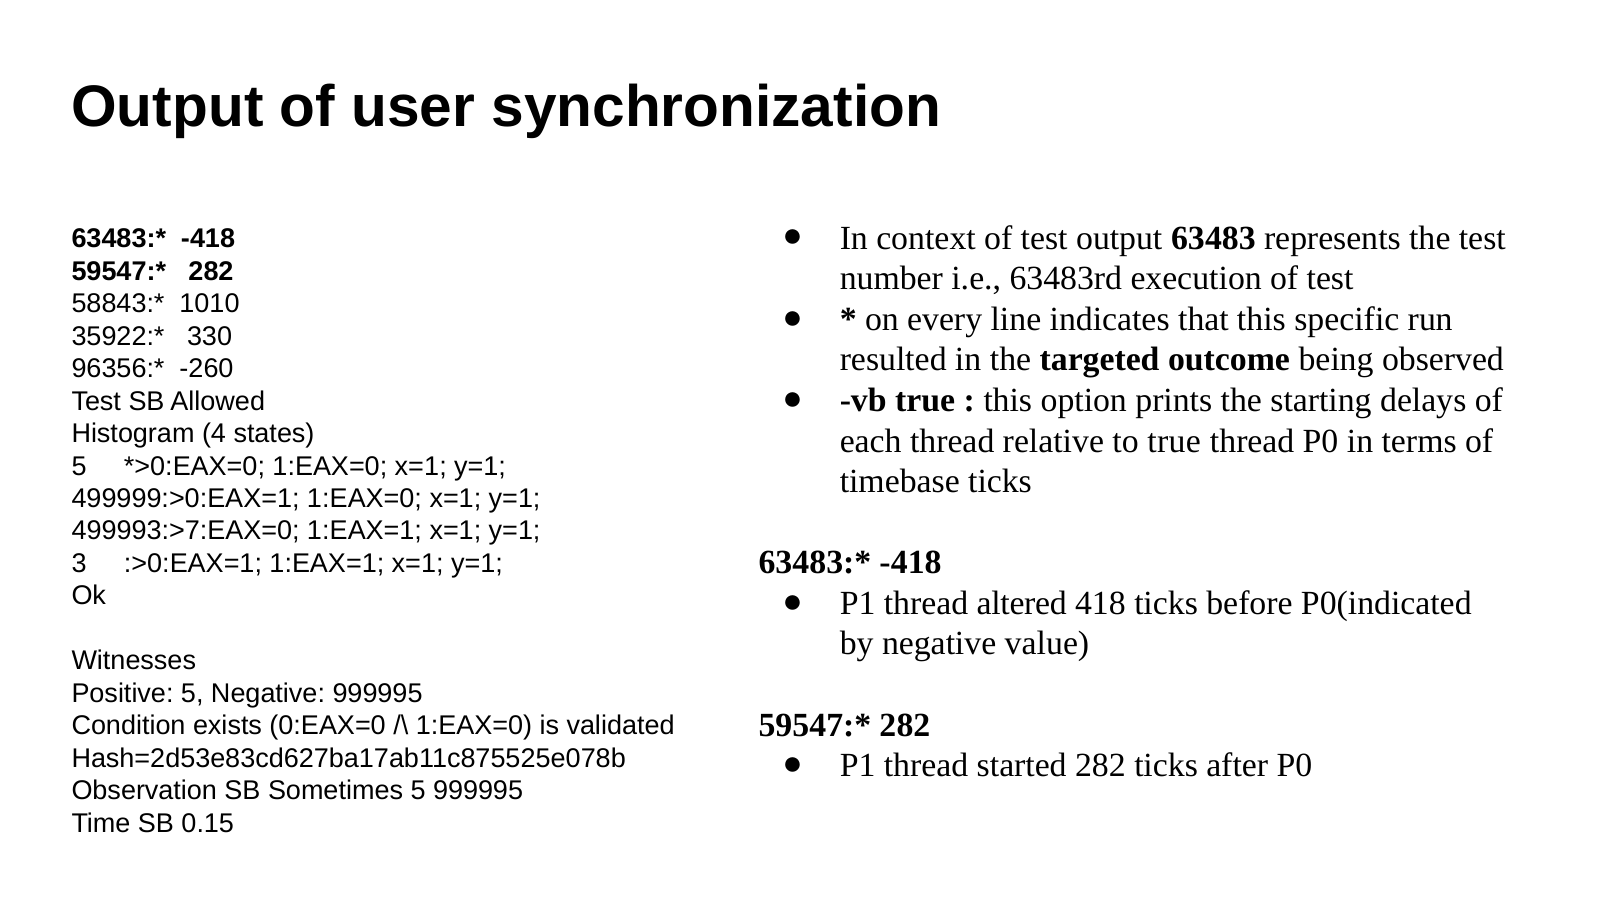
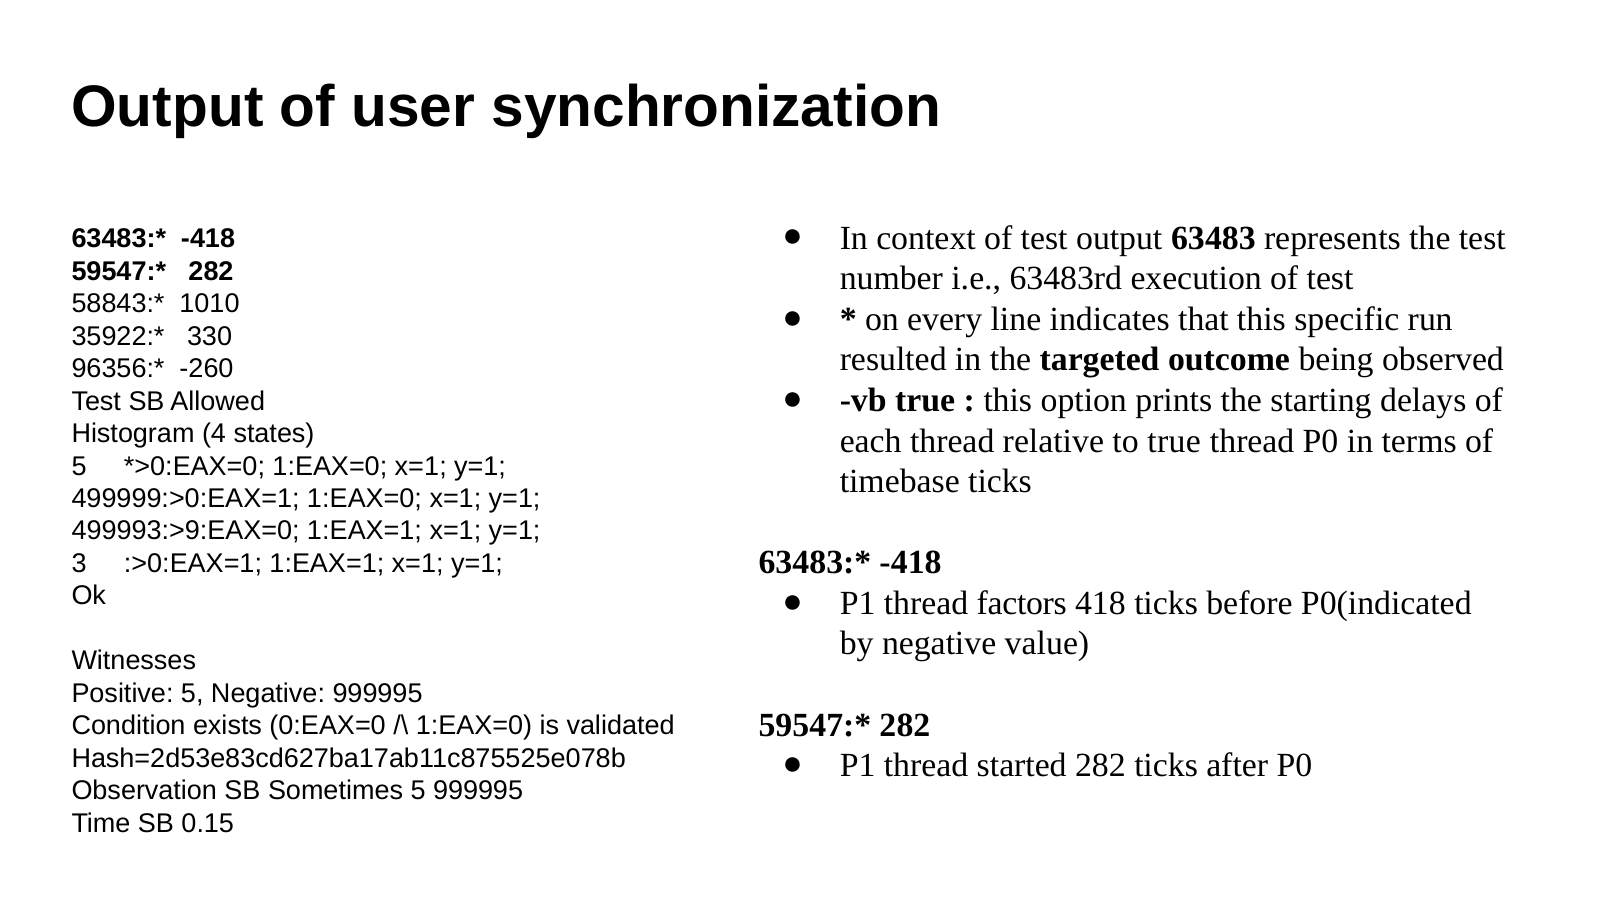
499993:>7:EAX=0: 499993:>7:EAX=0 -> 499993:>9:EAX=0
altered: altered -> factors
